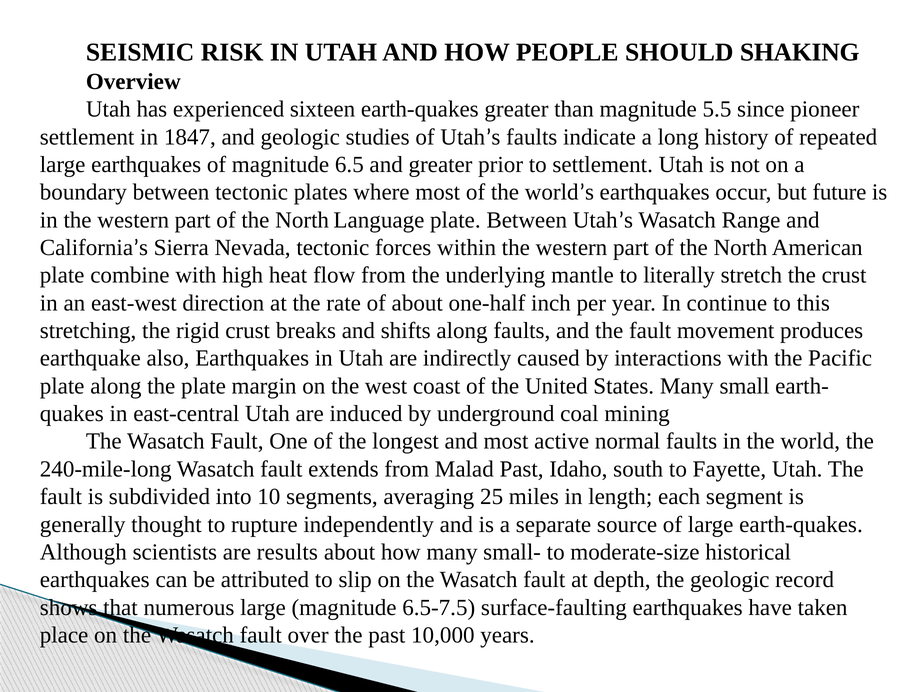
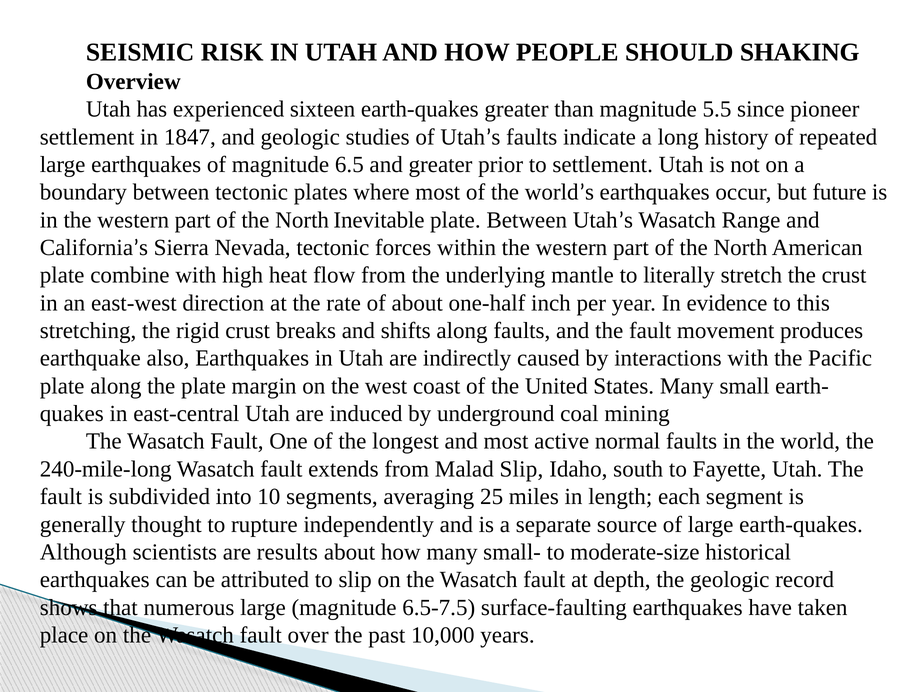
Language: Language -> Inevitable
continue: continue -> evidence
Malad Past: Past -> Slip
